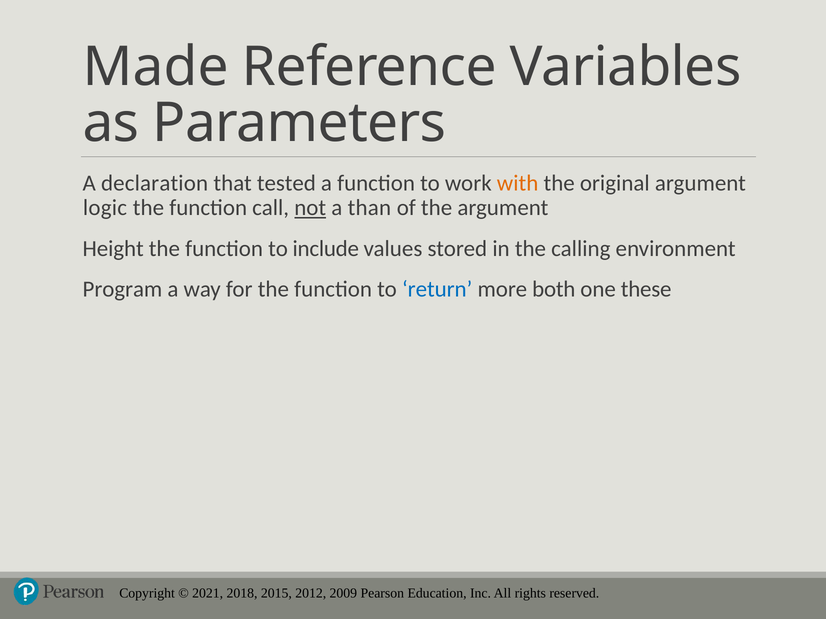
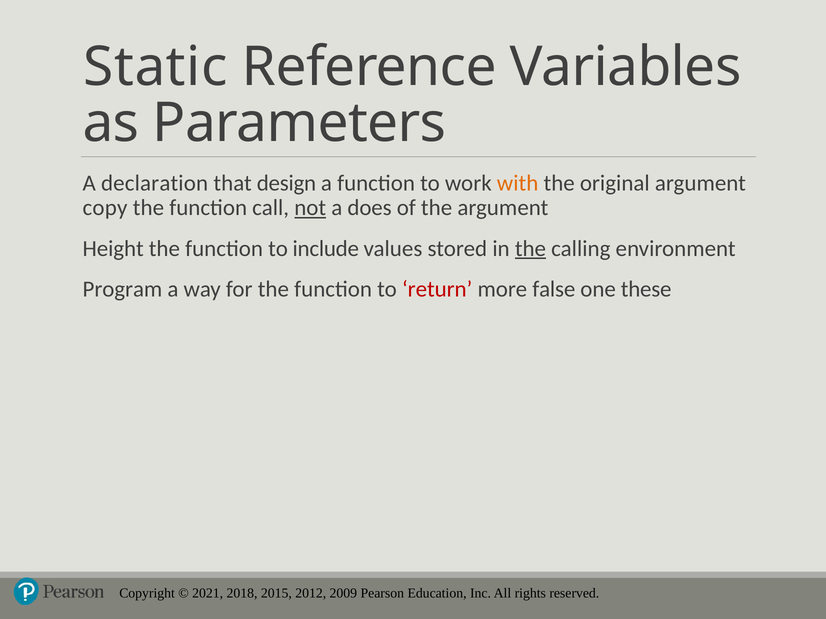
Made: Made -> Static
tested: tested -> design
logic: logic -> copy
than: than -> does
the at (530, 249) underline: none -> present
return colour: blue -> red
both: both -> false
